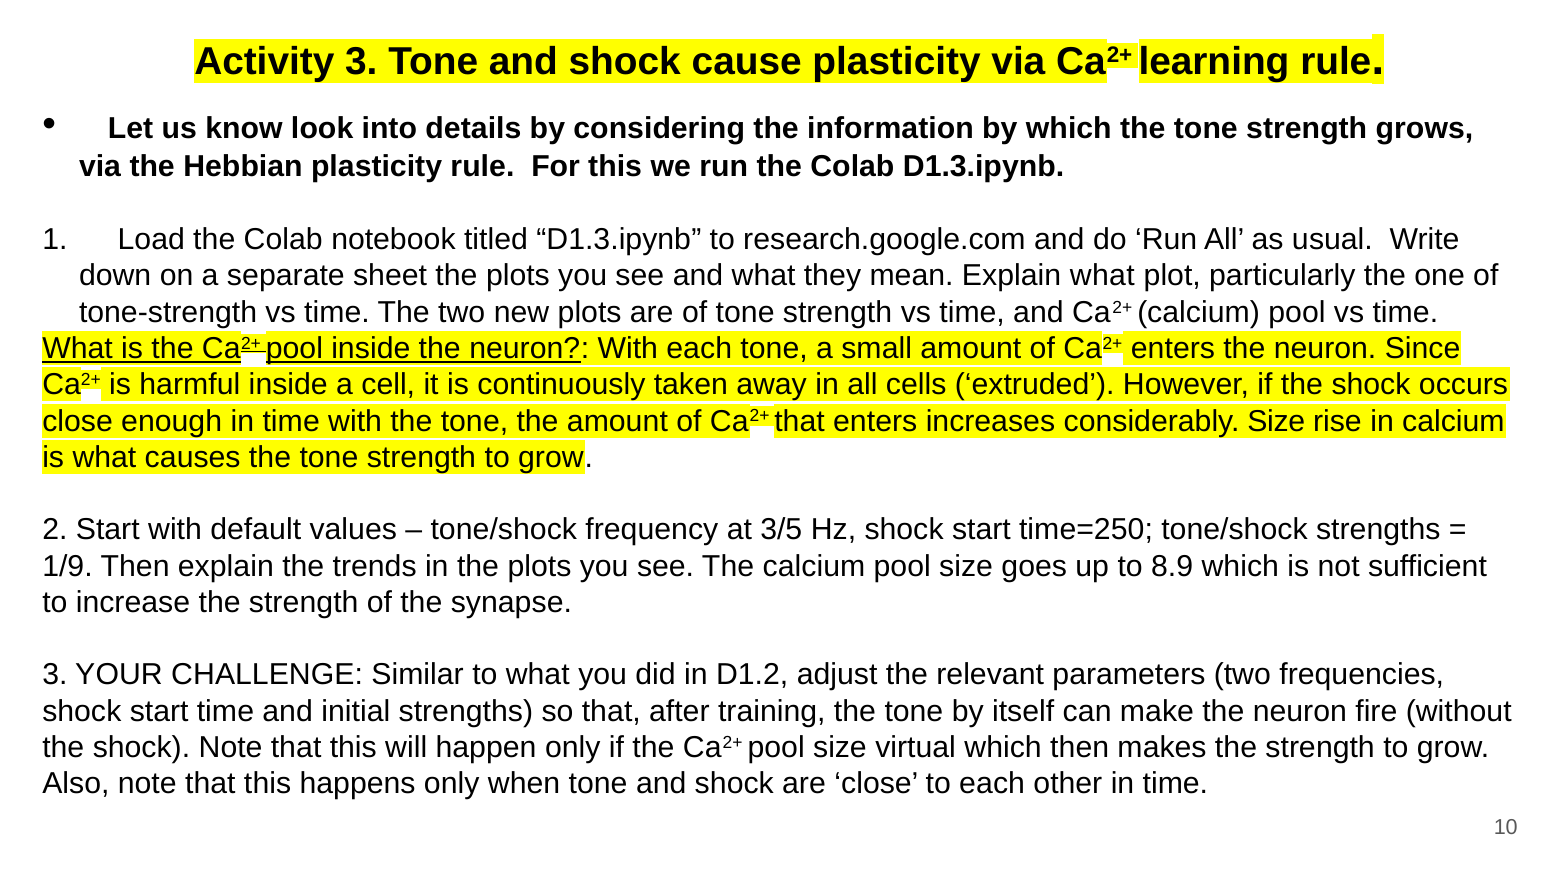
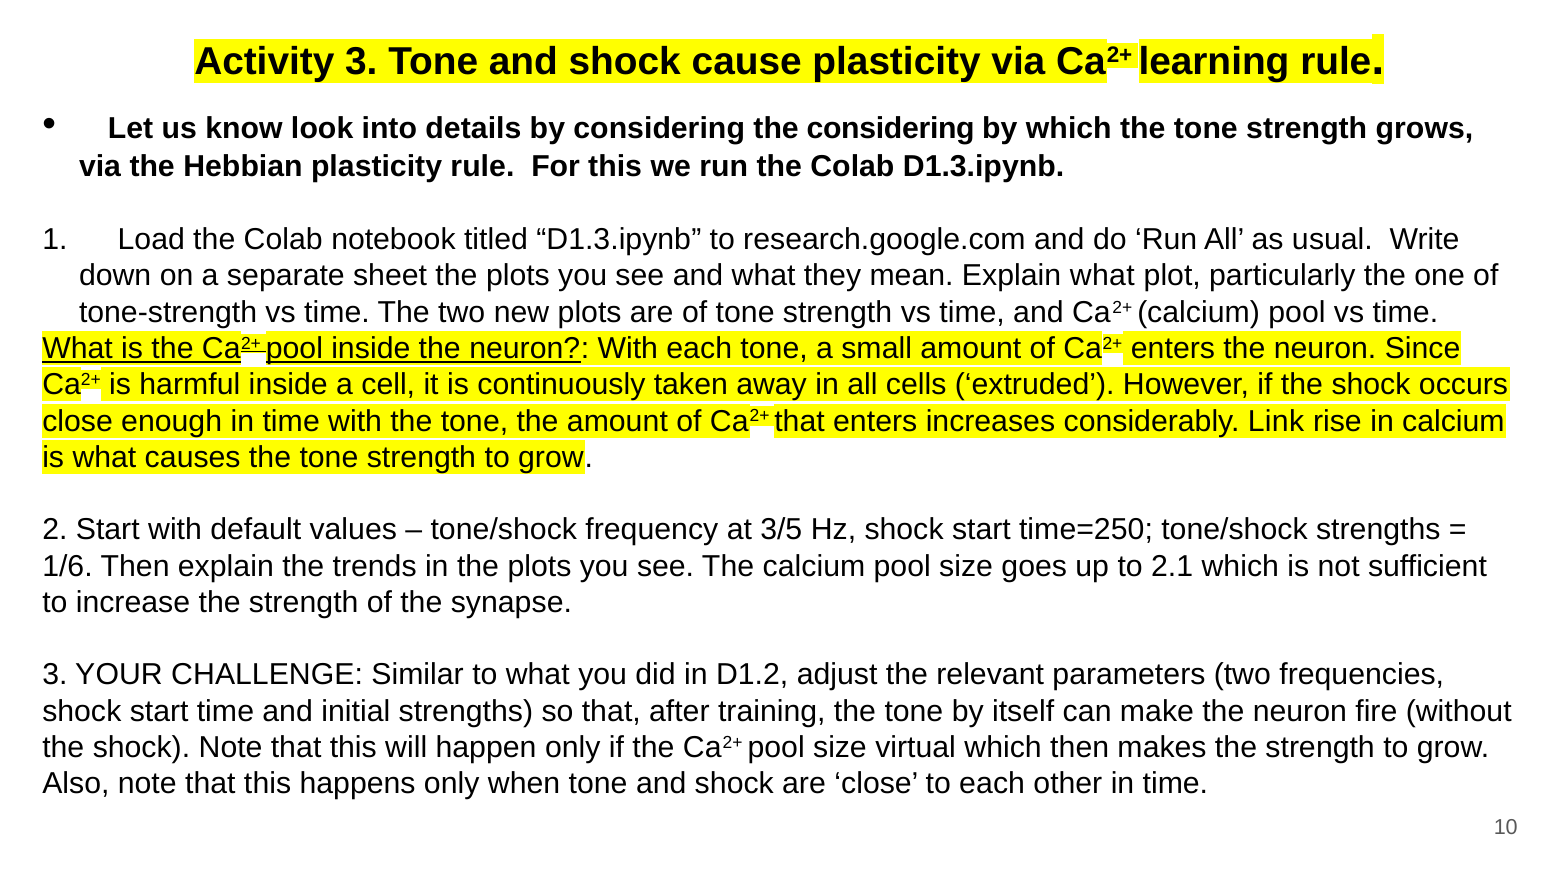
the information: information -> considering
considerably Size: Size -> Link
1/9: 1/9 -> 1/6
8.9: 8.9 -> 2.1
